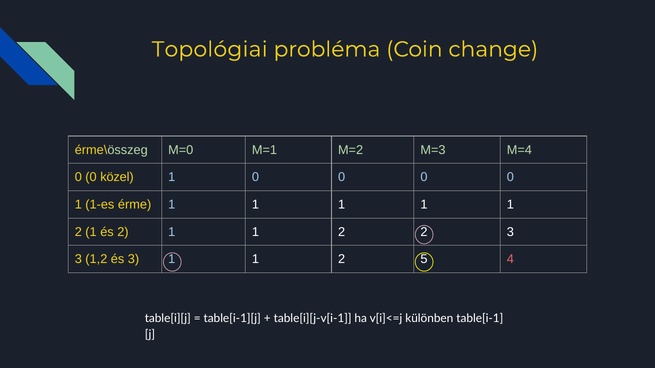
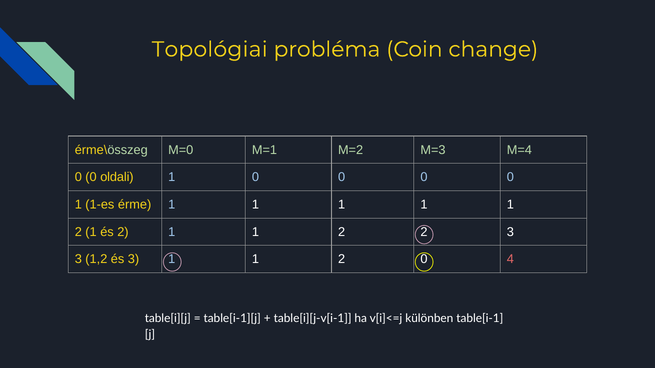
közel: közel -> oldali
2 5: 5 -> 0
